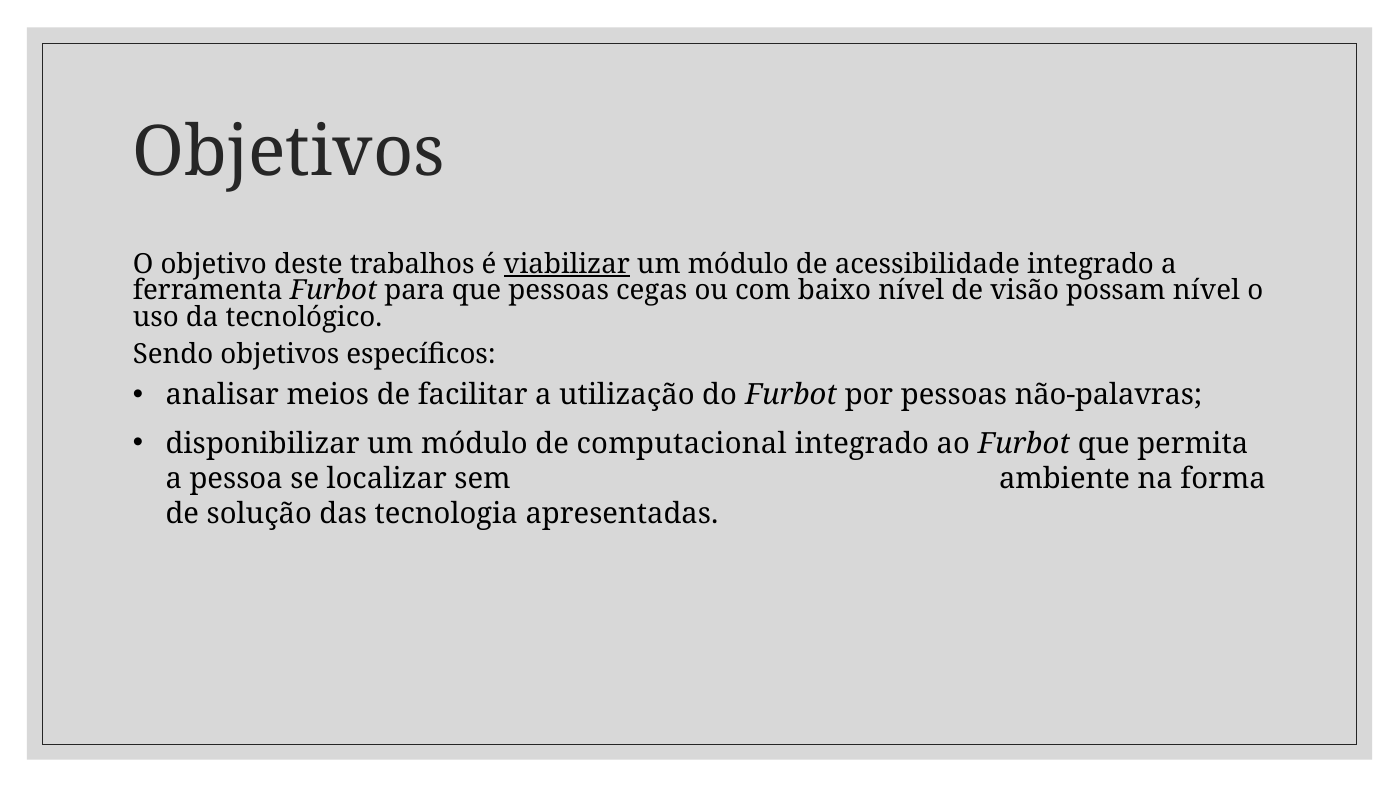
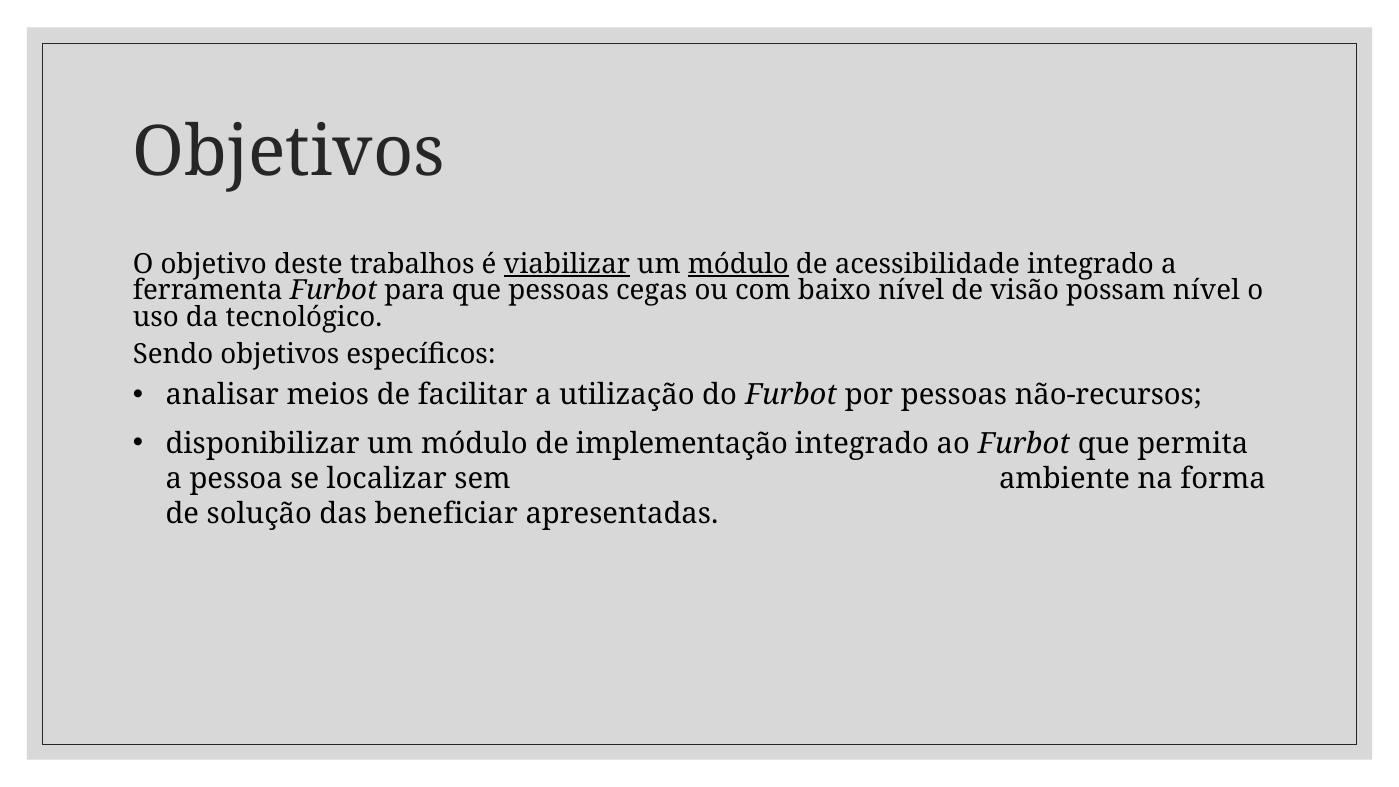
módulo at (738, 264) underline: none -> present
não-palavras: não-palavras -> não-recursos
computacional: computacional -> implementação
tecnologia: tecnologia -> beneficiar
